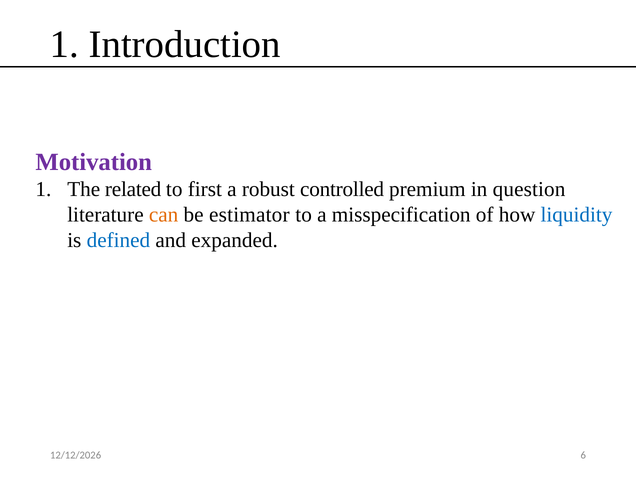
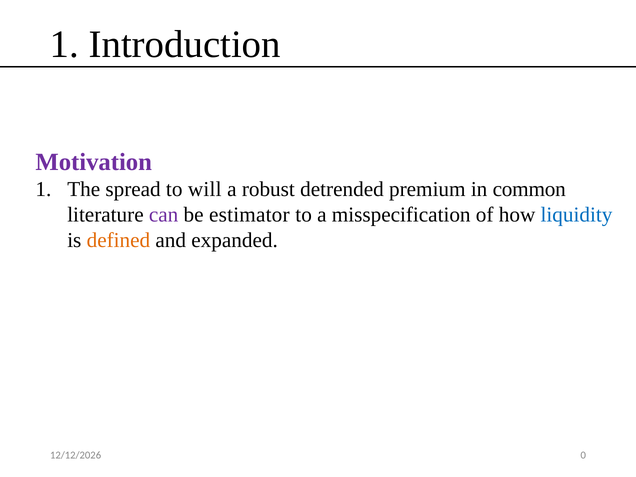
related: related -> spread
first: first -> will
controlled: controlled -> detrended
question: question -> common
can colour: orange -> purple
defined colour: blue -> orange
6: 6 -> 0
